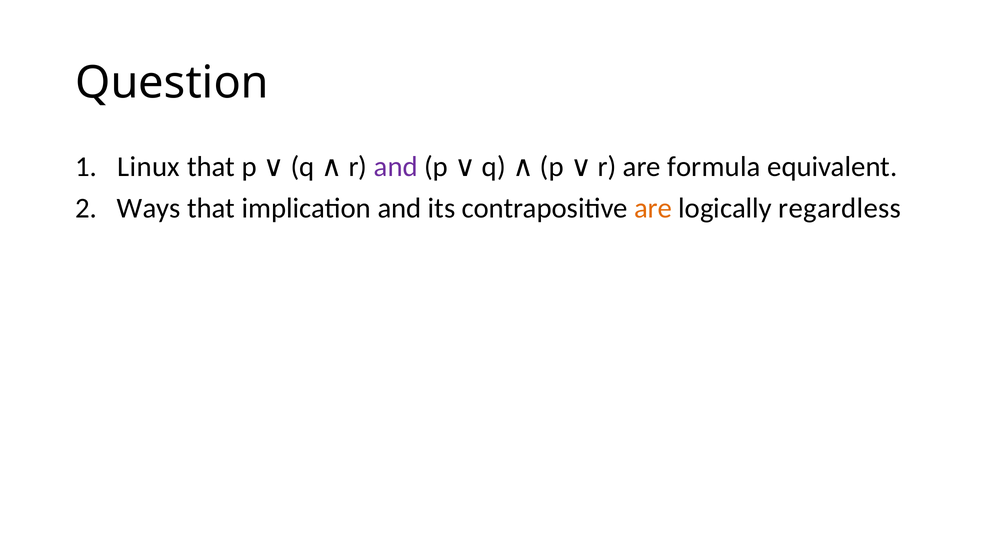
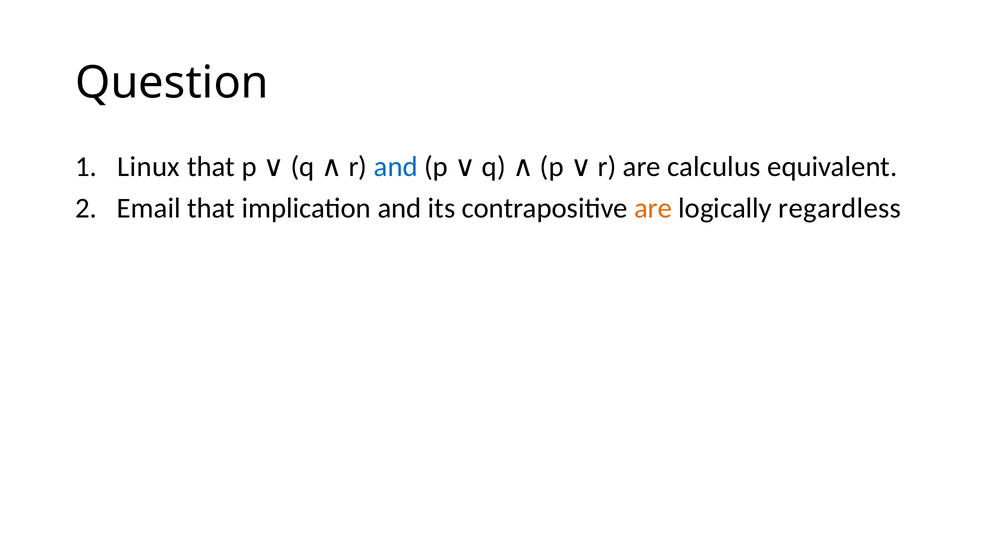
and at (396, 167) colour: purple -> blue
formula: formula -> calculus
Ways: Ways -> Email
